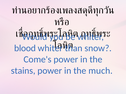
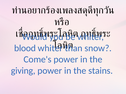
stains: stains -> giving
much: much -> stains
